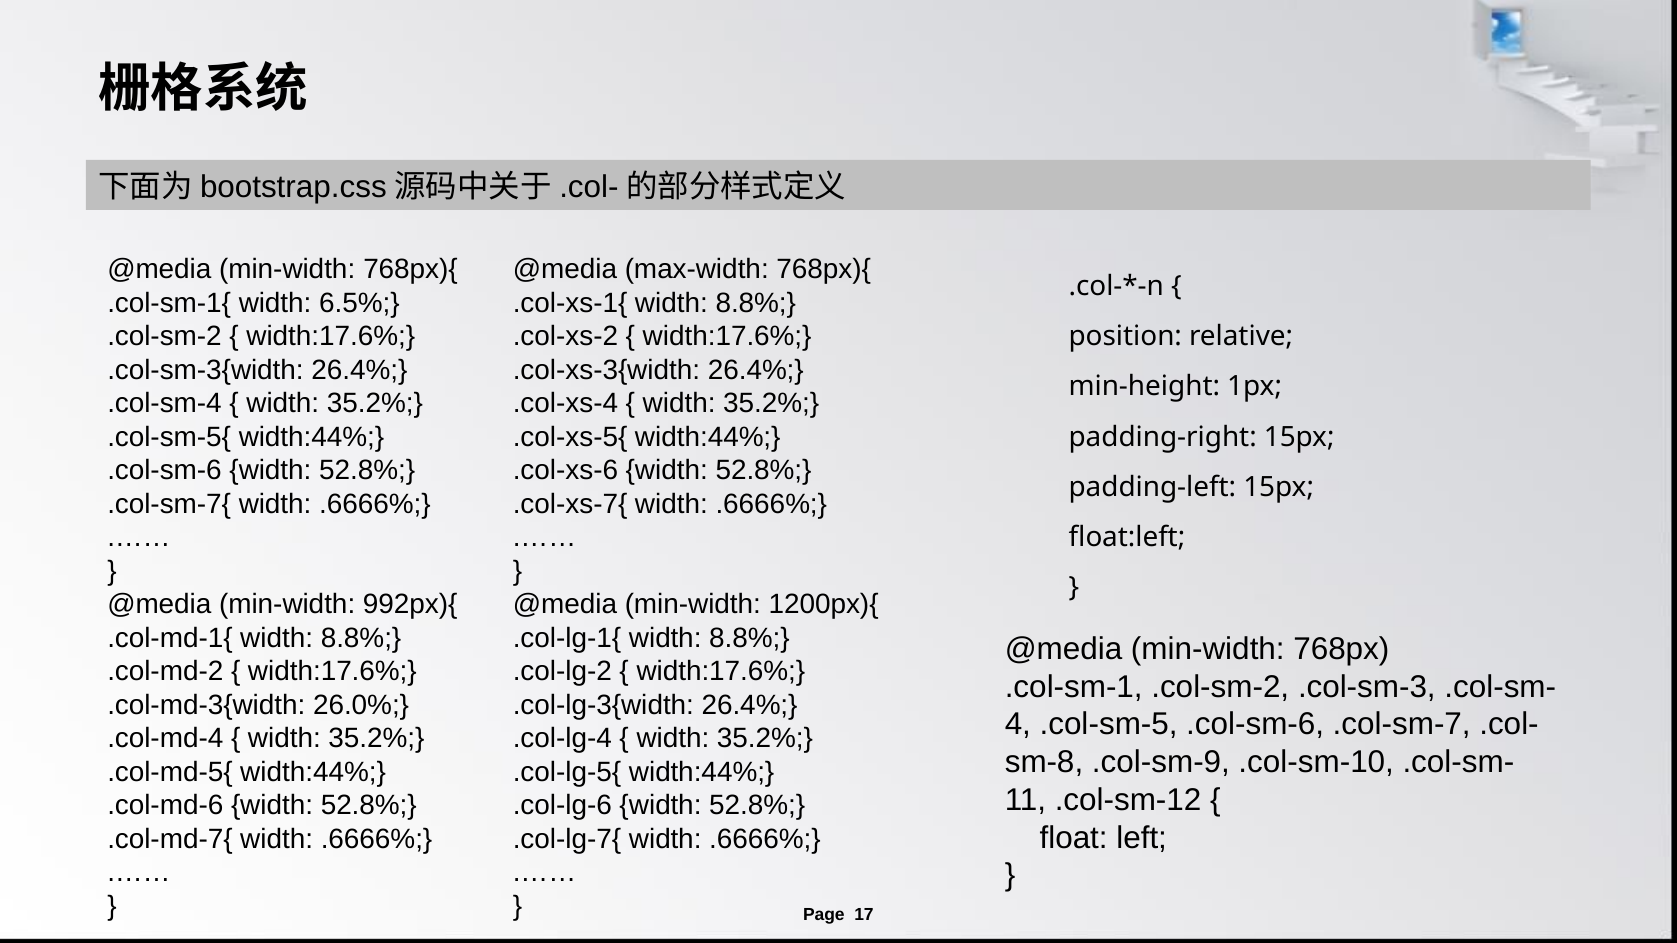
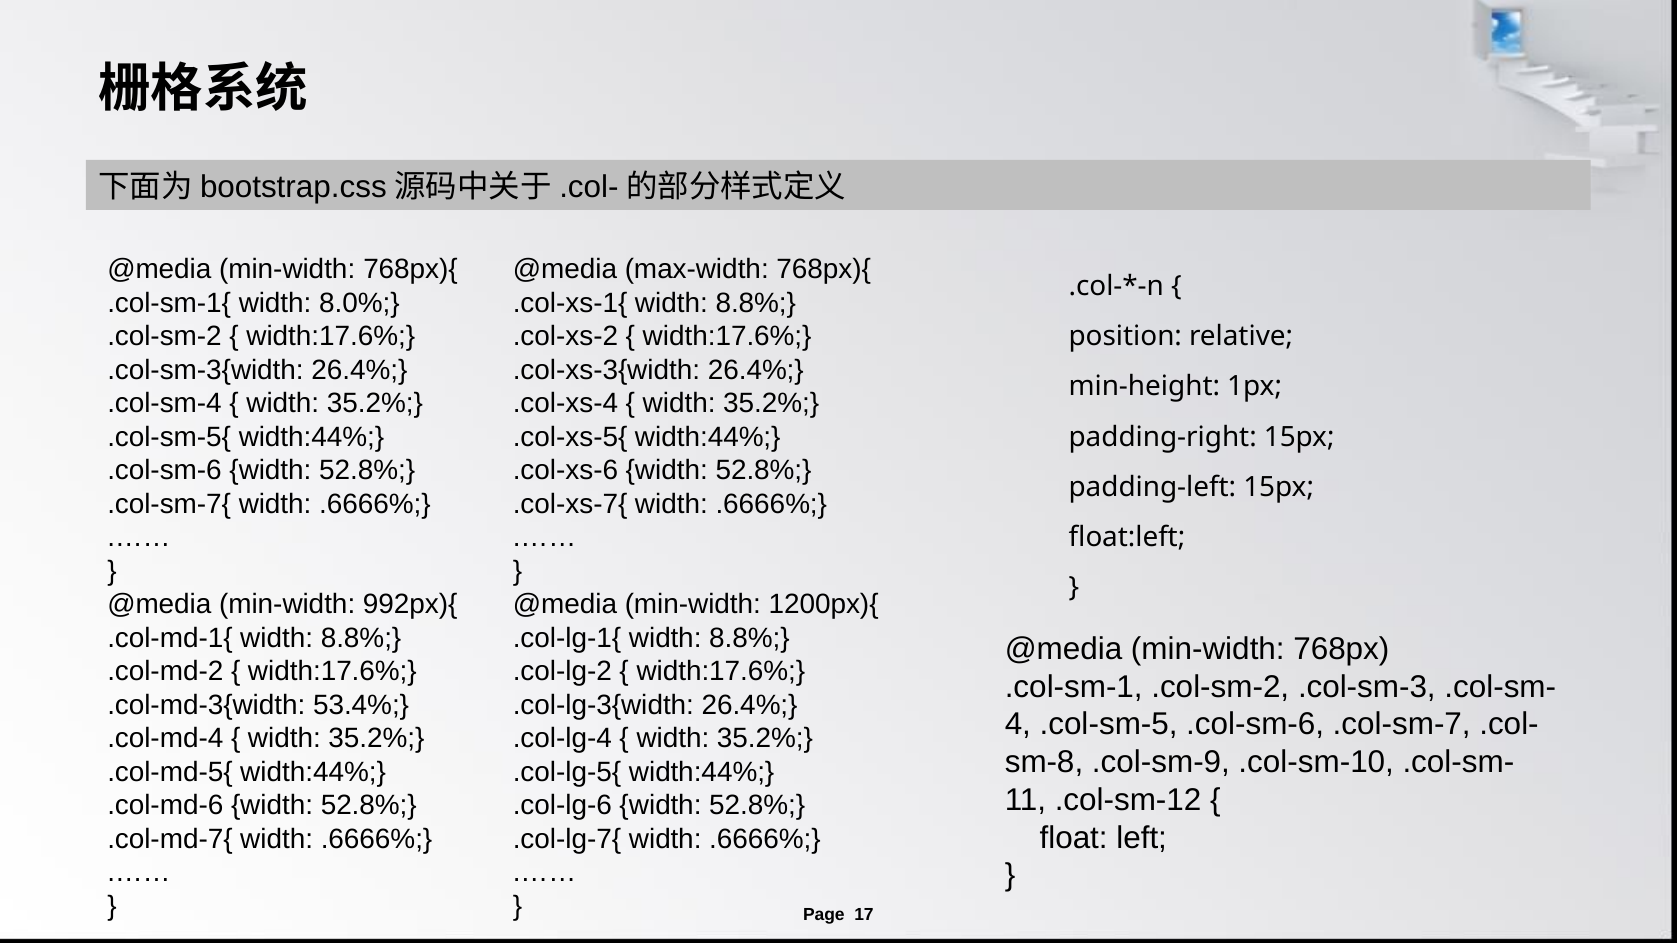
6.5%: 6.5% -> 8.0%
26.0%: 26.0% -> 53.4%
